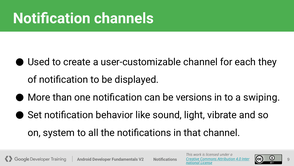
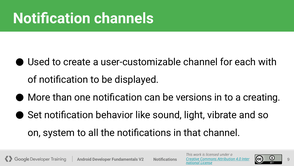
they: they -> with
swiping: swiping -> creating
